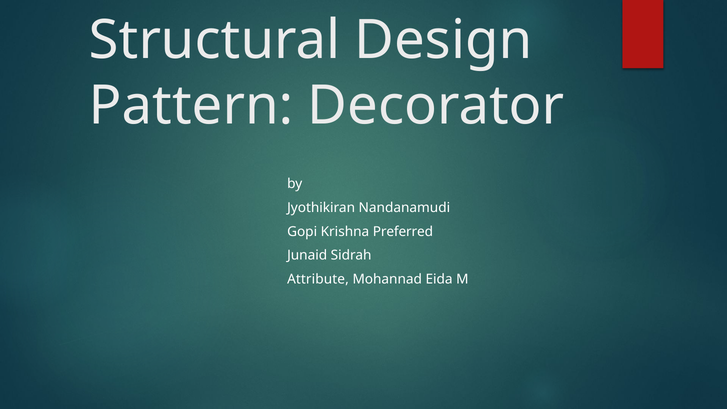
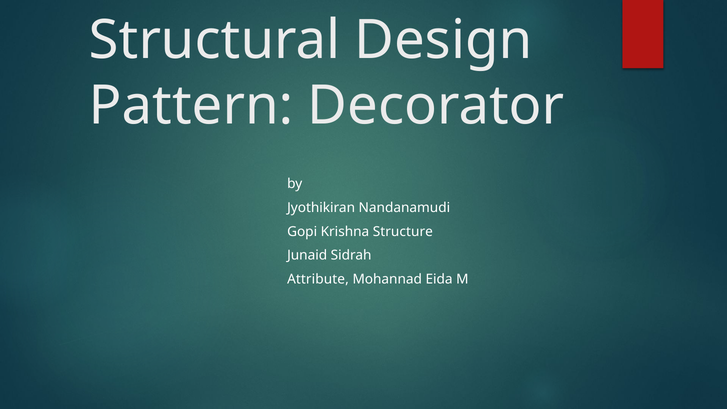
Preferred: Preferred -> Structure
